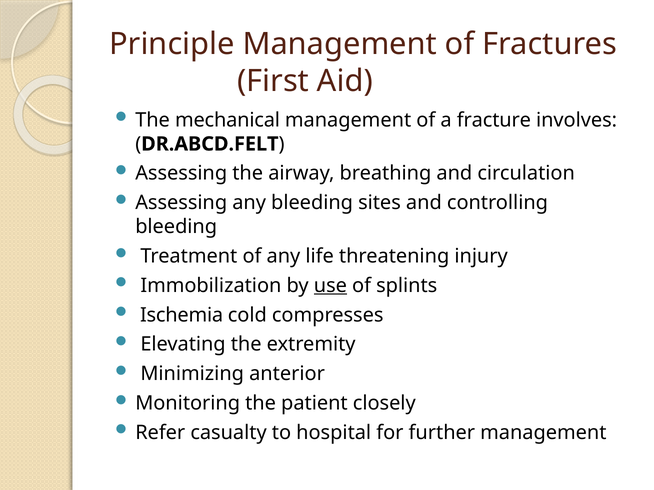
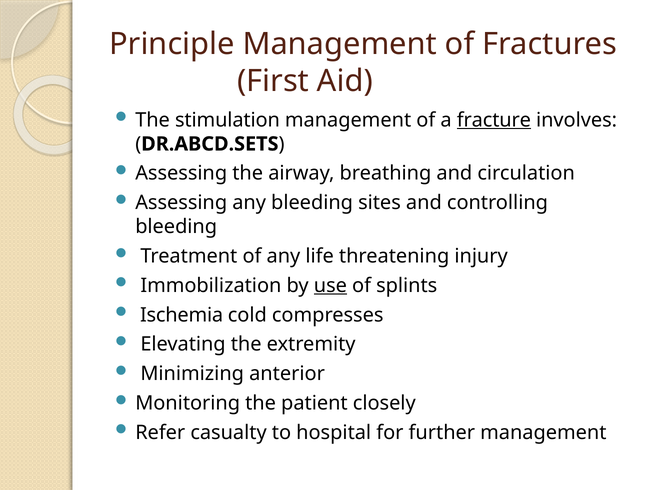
mechanical: mechanical -> stimulation
fracture underline: none -> present
DR.ABCD.FELT: DR.ABCD.FELT -> DR.ABCD.SETS
